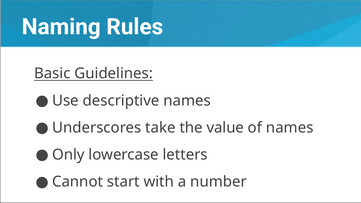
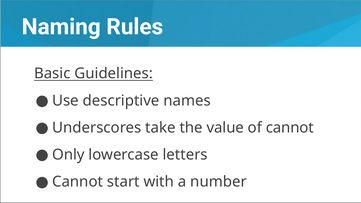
of names: names -> cannot
